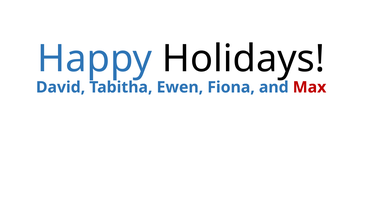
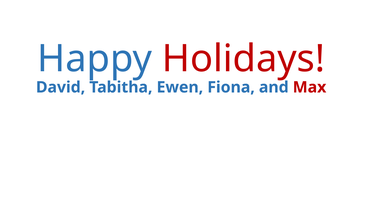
Holidays colour: black -> red
